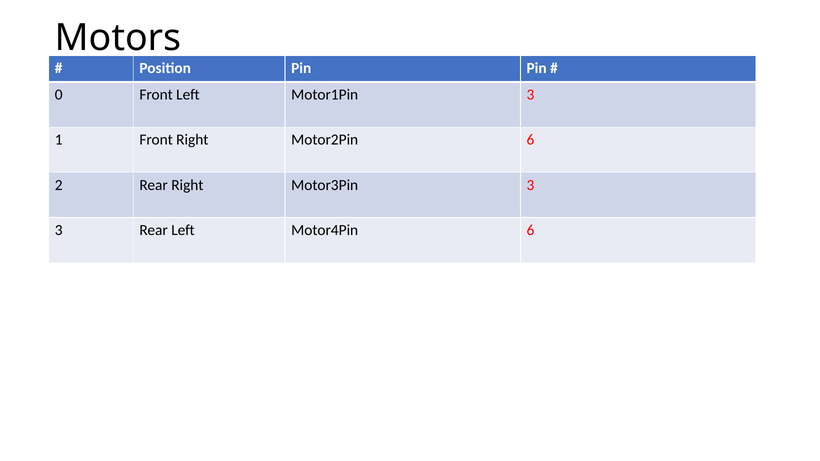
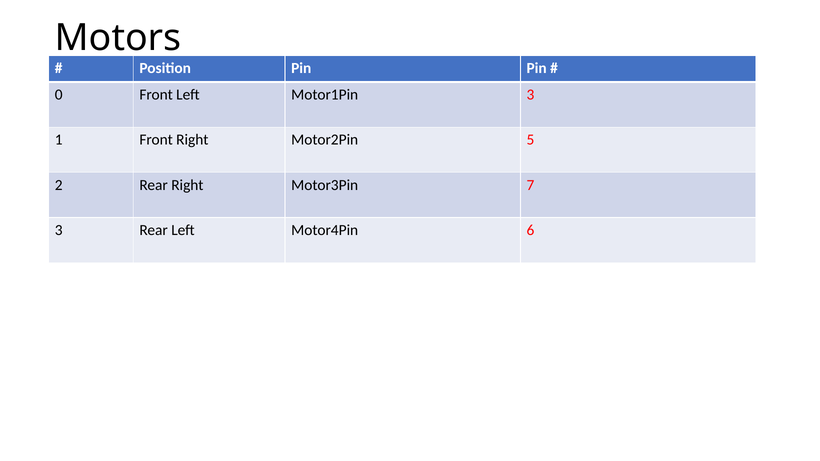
Motor2Pin 6: 6 -> 5
Motor3Pin 3: 3 -> 7
